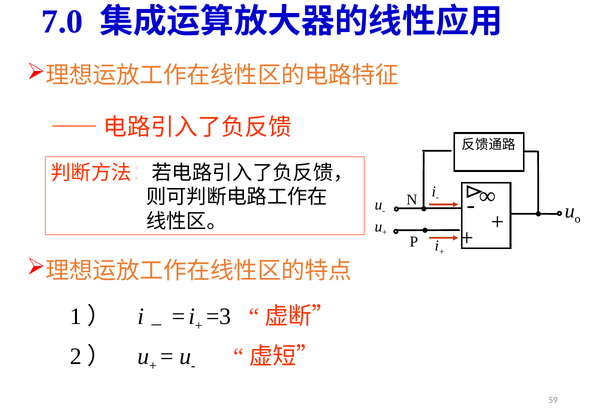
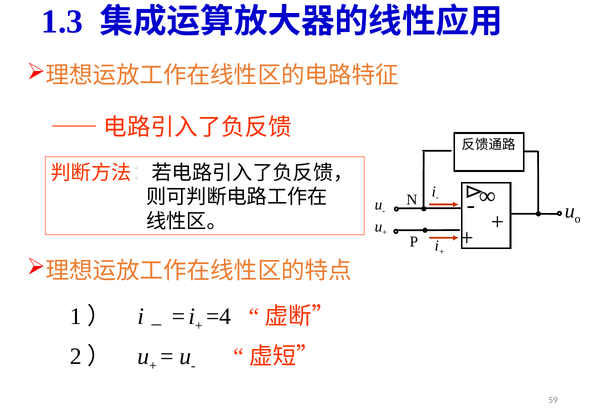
7.0: 7.0 -> 1.3
=3: =3 -> =4
